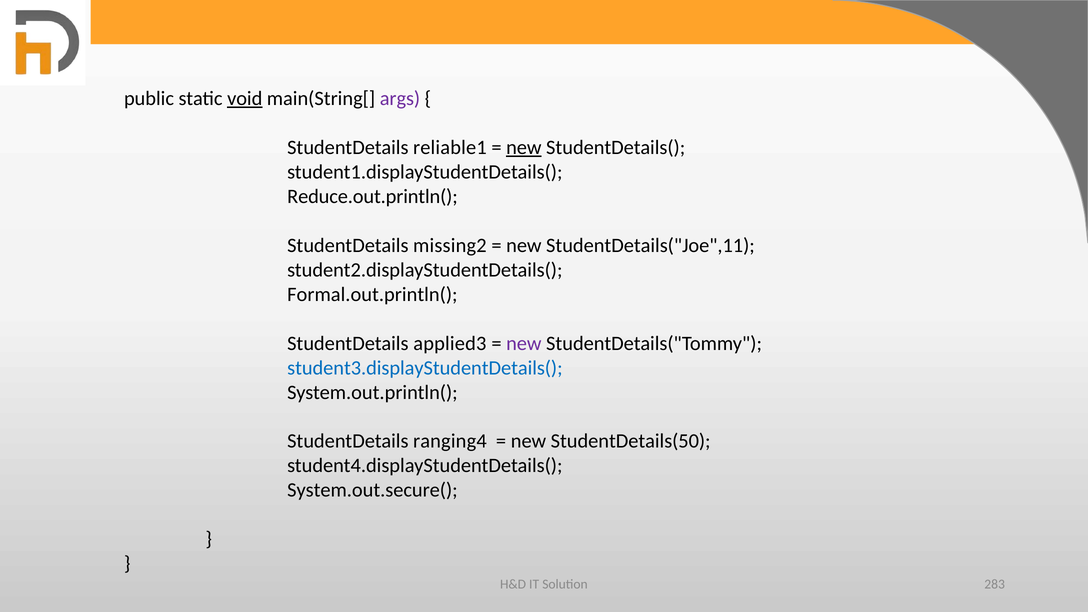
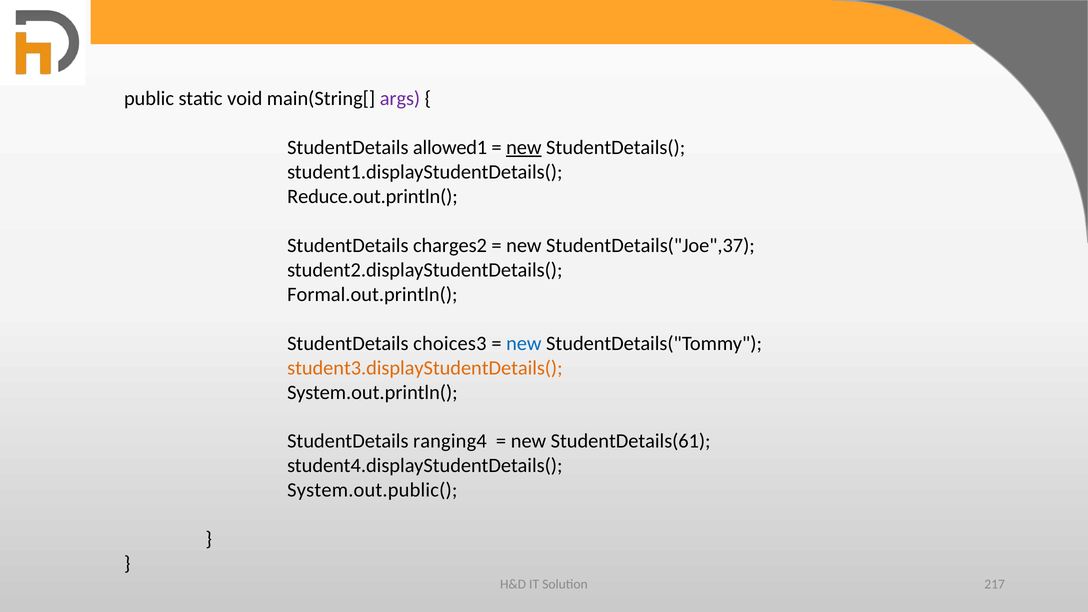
void underline: present -> none
reliable1: reliable1 -> allowed1
missing2: missing2 -> charges2
StudentDetails("Joe",11: StudentDetails("Joe",11 -> StudentDetails("Joe",37
applied3: applied3 -> choices3
new at (524, 343) colour: purple -> blue
student3.displayStudentDetails( colour: blue -> orange
StudentDetails(50: StudentDetails(50 -> StudentDetails(61
System.out.secure(: System.out.secure( -> System.out.public(
283: 283 -> 217
